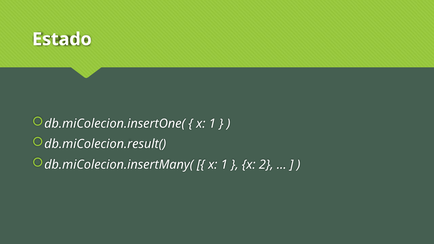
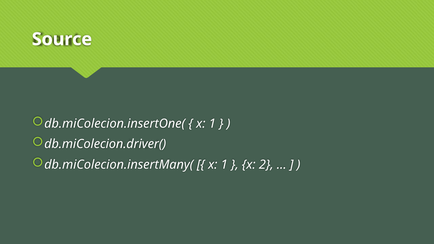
Estado: Estado -> Source
db.miColecion.result(: db.miColecion.result( -> db.miColecion.driver(
